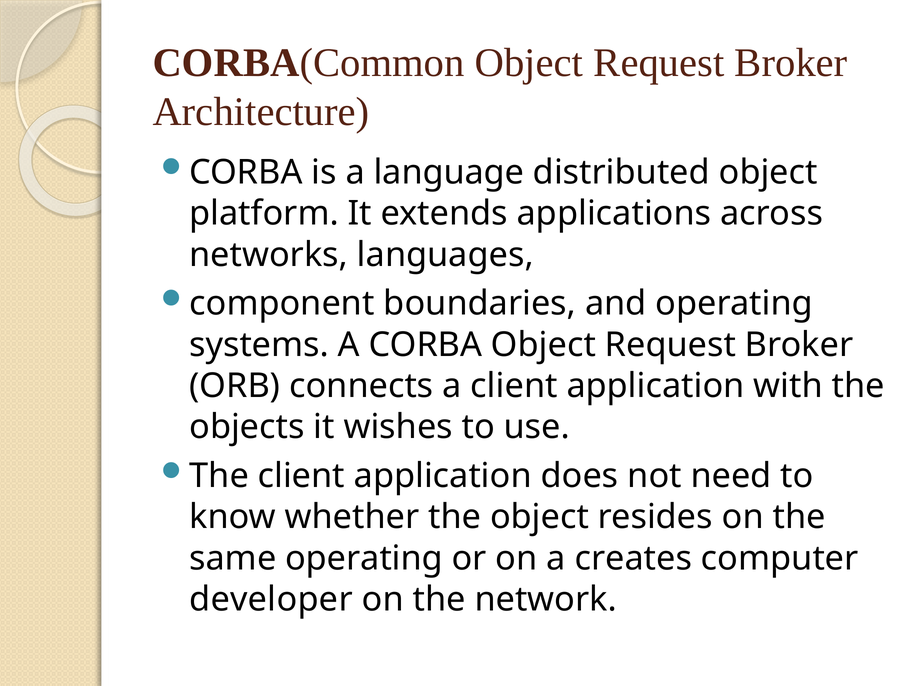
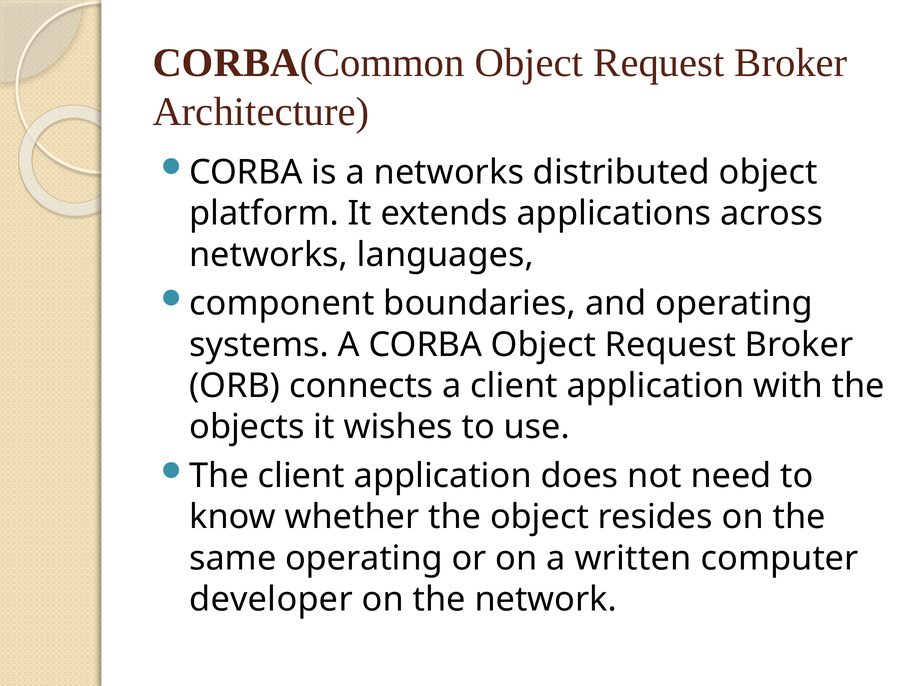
a language: language -> networks
creates: creates -> written
